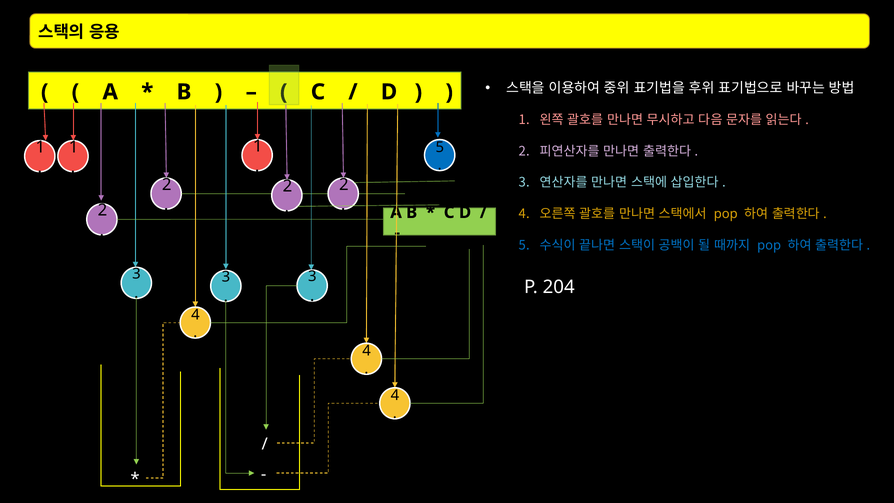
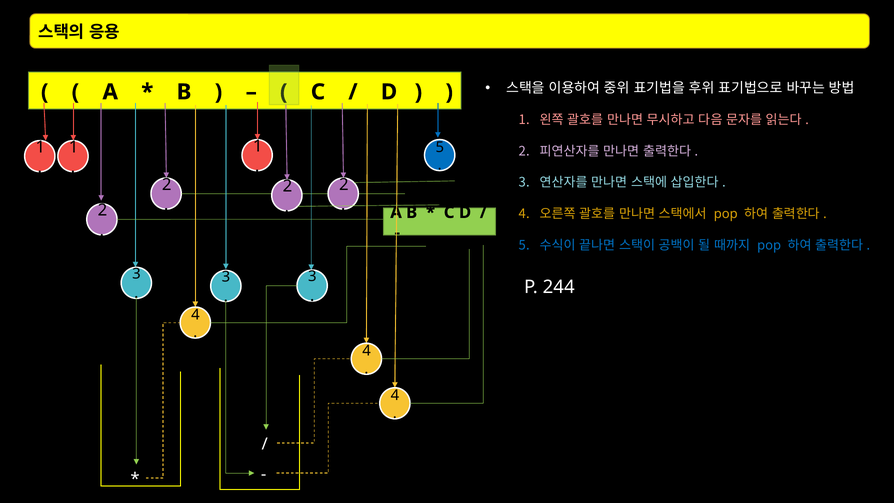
204: 204 -> 244
